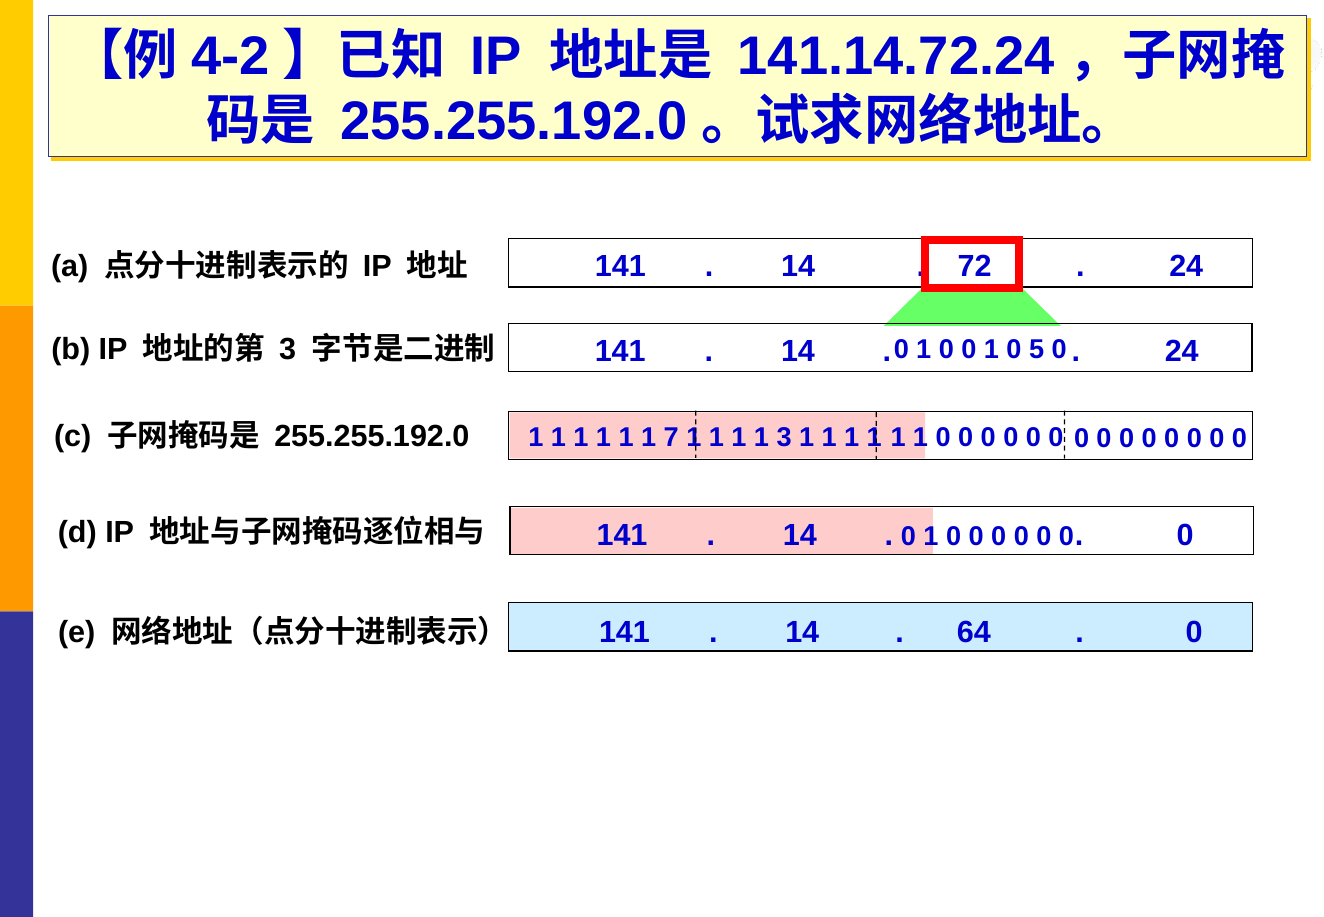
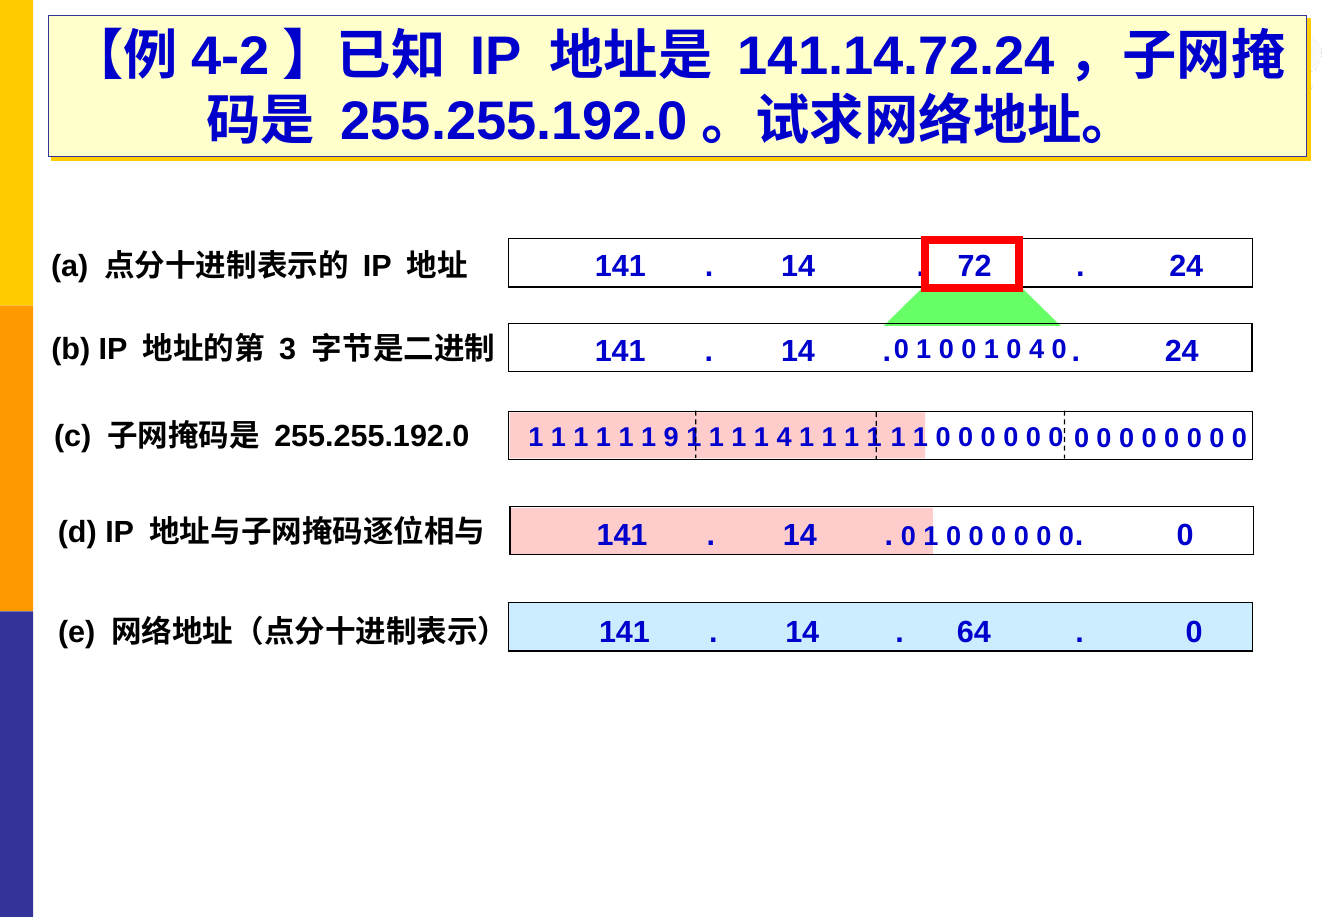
0 5: 5 -> 4
7: 7 -> 9
1 3: 3 -> 4
